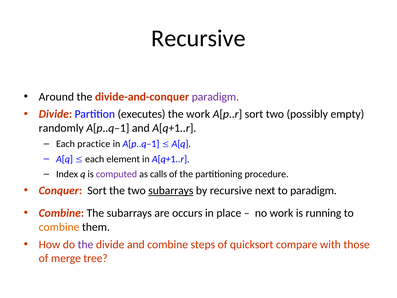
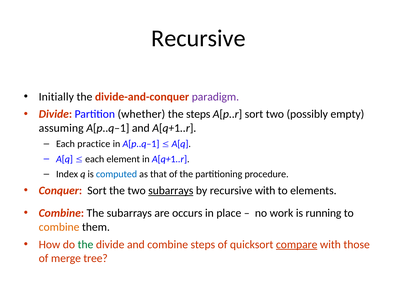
Around: Around -> Initially
executes: executes -> whether
the work: work -> steps
randomly: randomly -> assuming
computed colour: purple -> blue
calls: calls -> that
recursive next: next -> with
to paradigm: paradigm -> elements
the at (85, 244) colour: purple -> green
compare underline: none -> present
